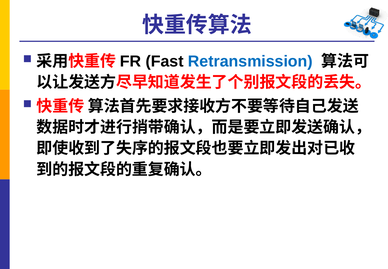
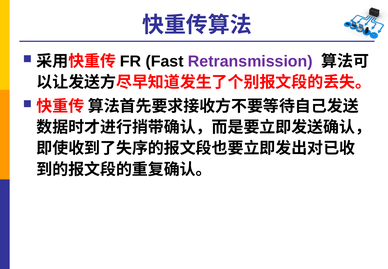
Retransmission colour: blue -> purple
